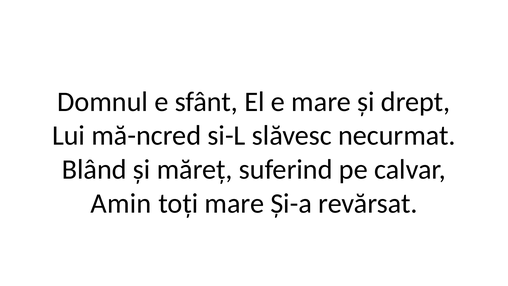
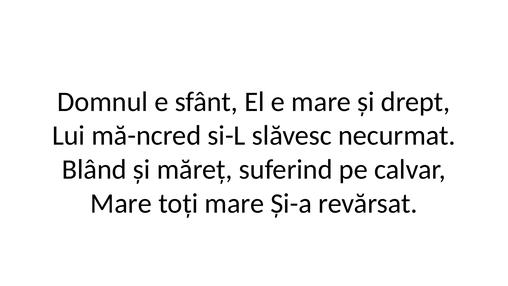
Amin at (121, 203): Amin -> Mare
